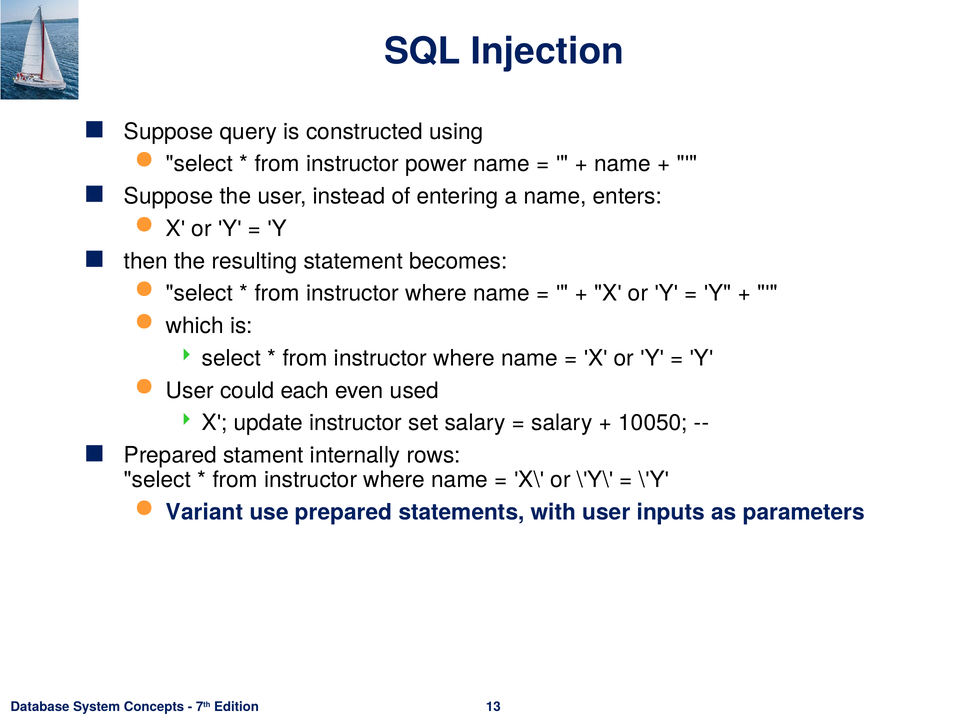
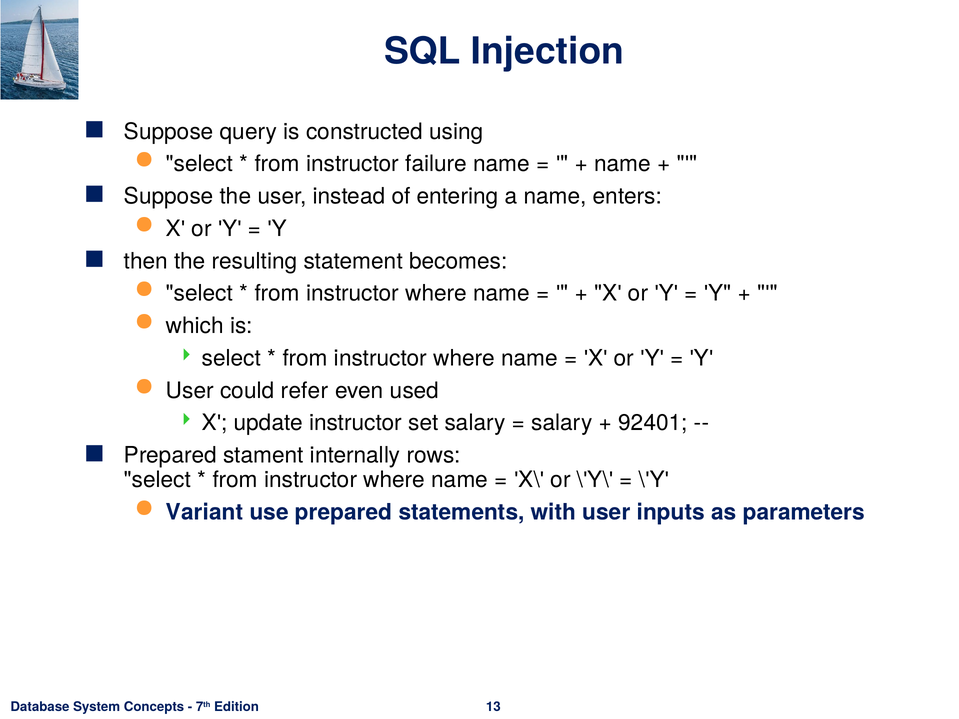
power: power -> failure
each: each -> refer
10050: 10050 -> 92401
